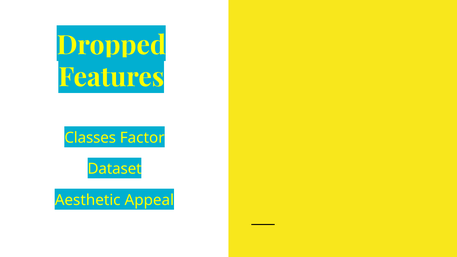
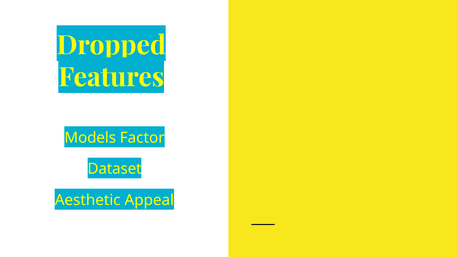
Classes: Classes -> Models
